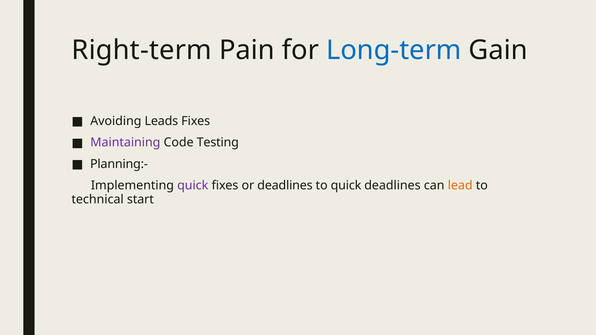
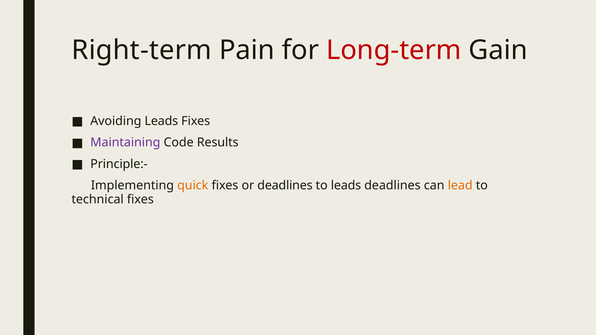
Long-term colour: blue -> red
Testing: Testing -> Results
Planning:-: Planning:- -> Principle:-
quick at (193, 186) colour: purple -> orange
to quick: quick -> leads
technical start: start -> fixes
